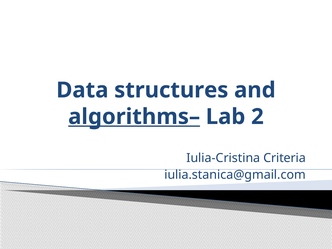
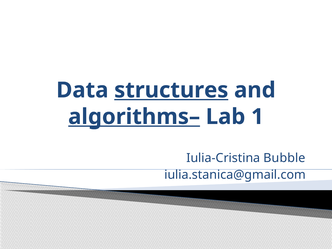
structures underline: none -> present
2: 2 -> 1
Criteria: Criteria -> Bubble
